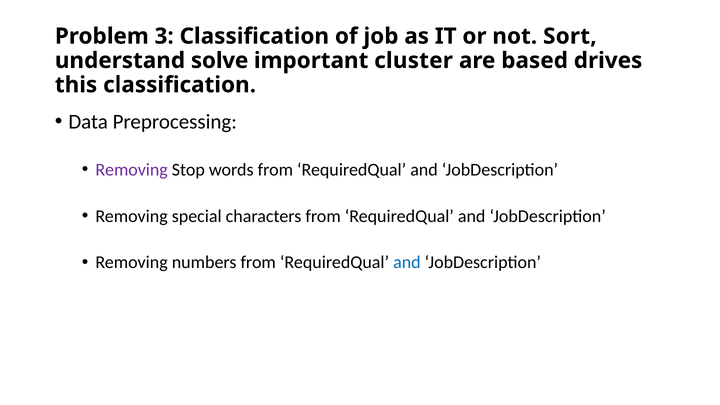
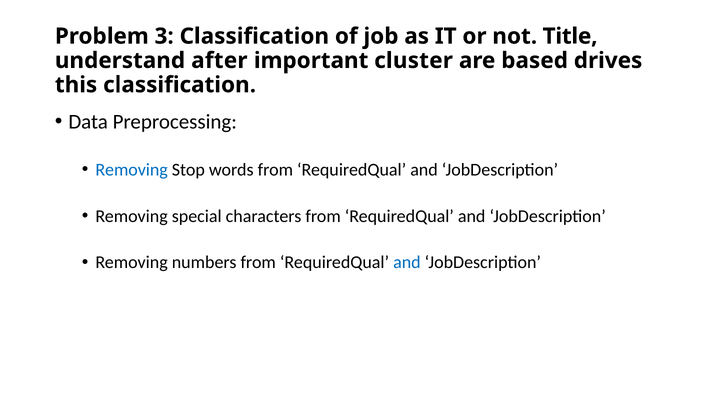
Sort: Sort -> Title
solve: solve -> after
Removing at (132, 170) colour: purple -> blue
